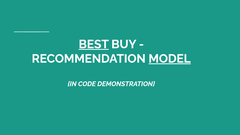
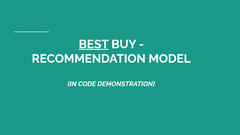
MODEL underline: present -> none
